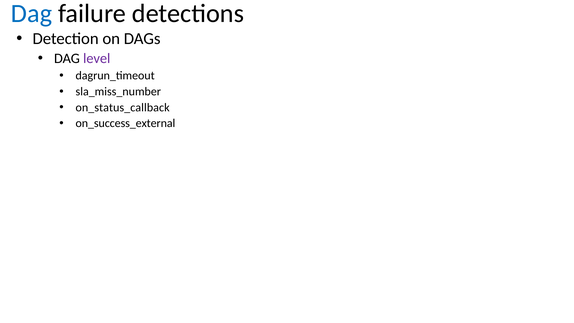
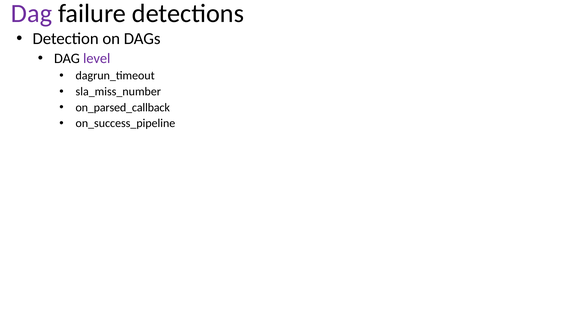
Dag at (32, 14) colour: blue -> purple
on_status_callback: on_status_callback -> on_parsed_callback
on_success_external: on_success_external -> on_success_pipeline
